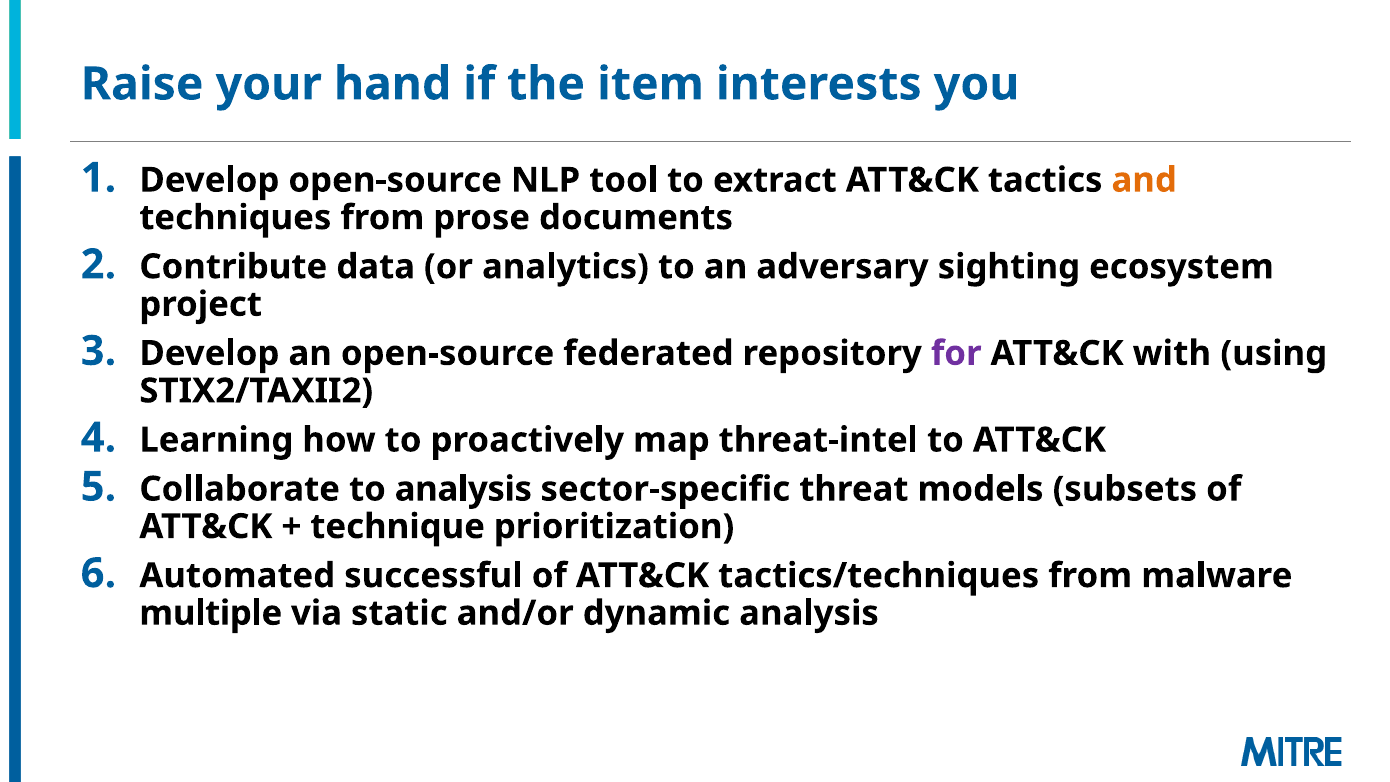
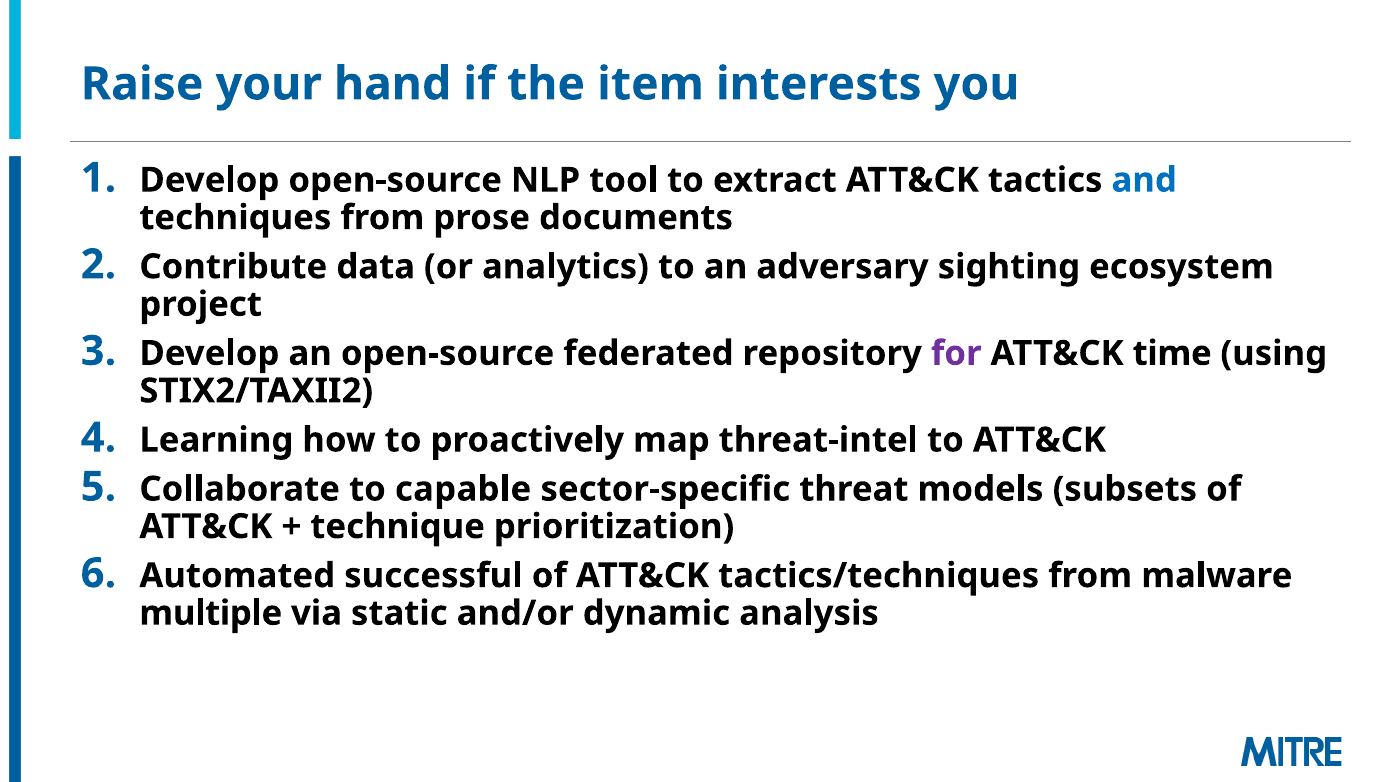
and colour: orange -> blue
with: with -> time
to analysis: analysis -> capable
